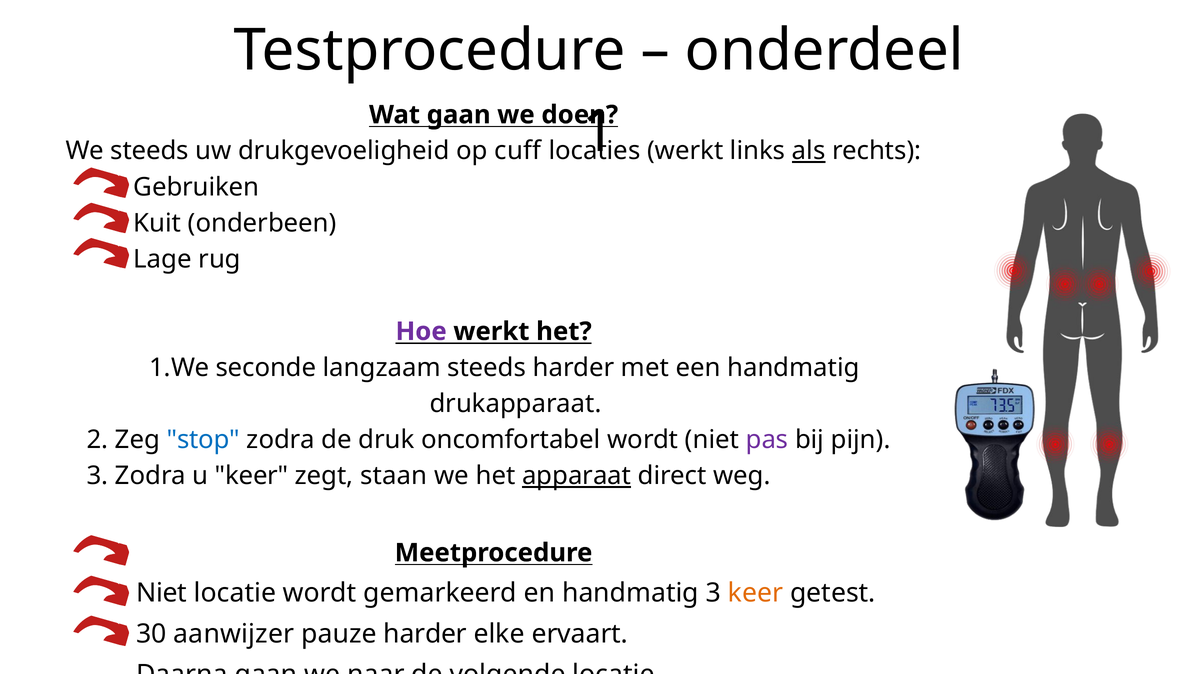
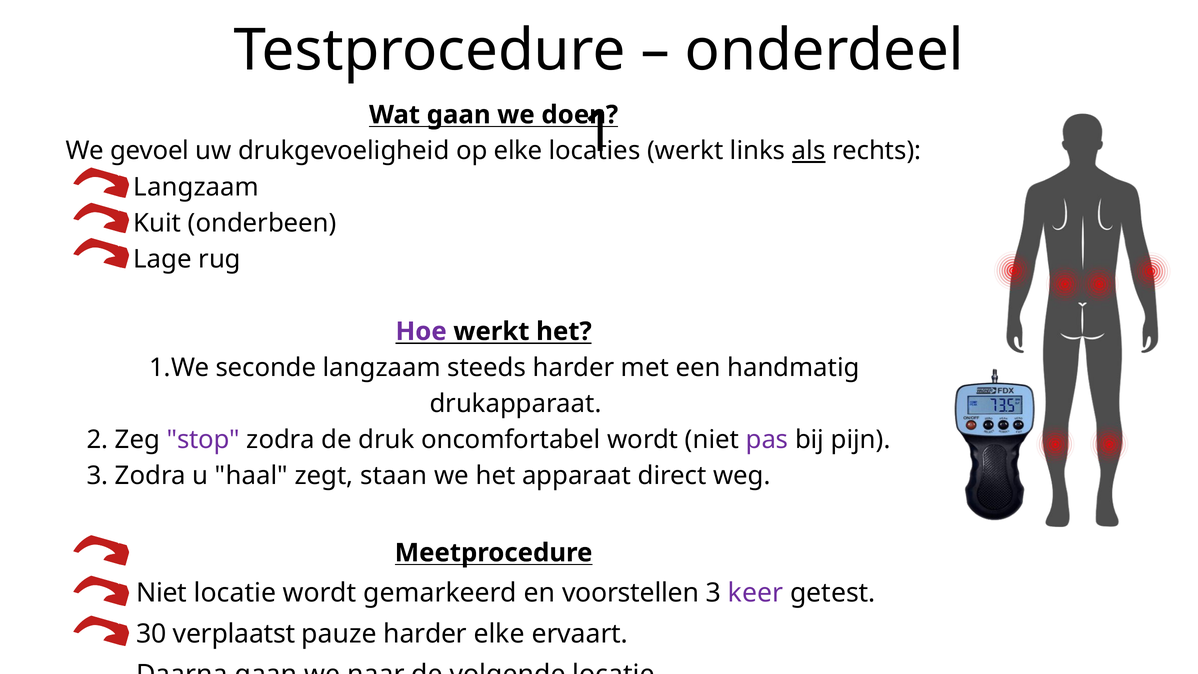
steeds at (149, 151): steeds -> gevoel
op cuff: cuff -> elke
Gebruiken at (196, 187): Gebruiken -> Langzaam
stop colour: blue -> purple
u keer: keer -> haal
apparaat underline: present -> none
en handmatig: handmatig -> voorstellen
keer at (755, 593) colour: orange -> purple
aanwijzer: aanwijzer -> verplaatst
